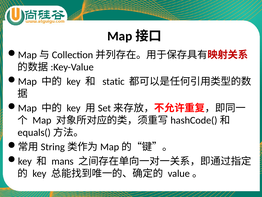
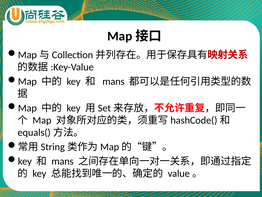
static at (113, 81): static -> mans
